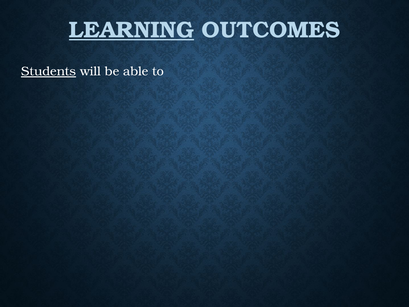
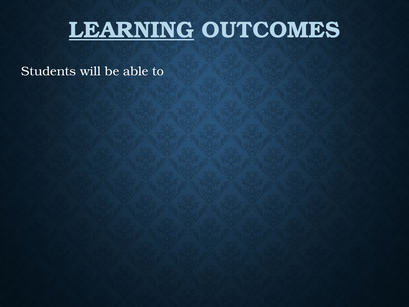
Students underline: present -> none
